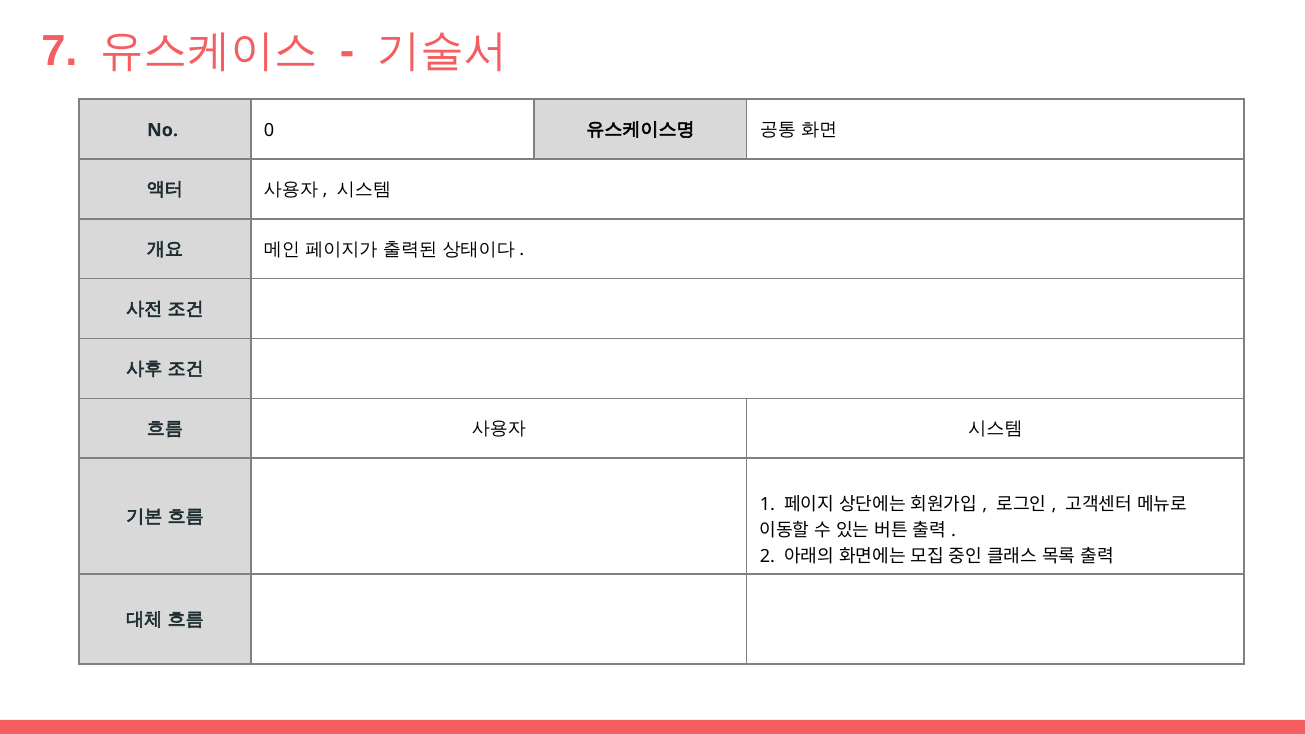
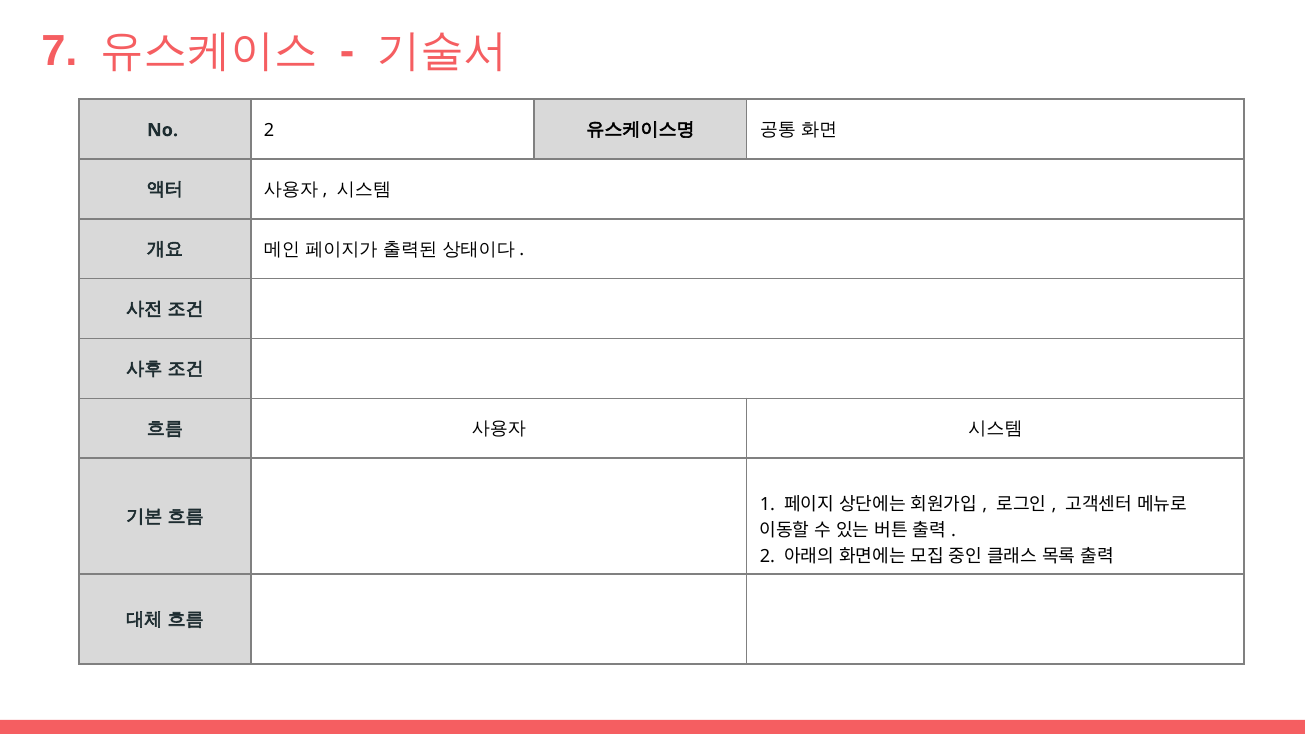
No 0: 0 -> 2
